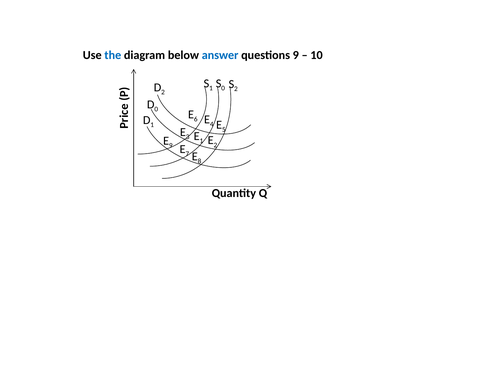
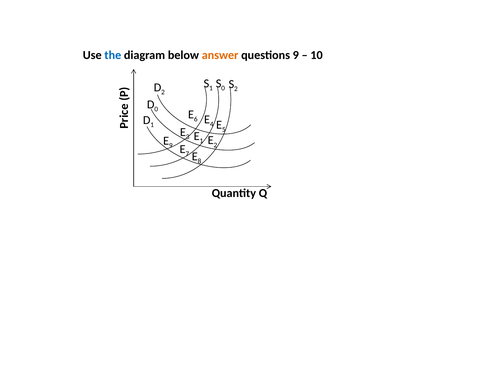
answer colour: blue -> orange
